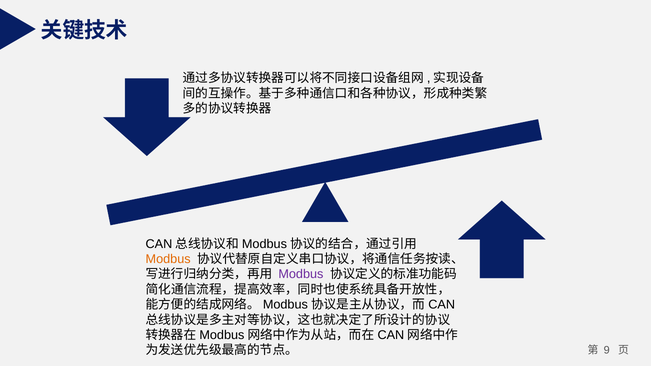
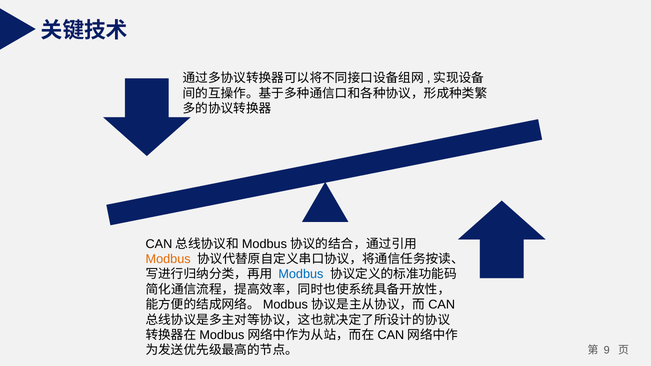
Modbus at (301, 274) colour: purple -> blue
